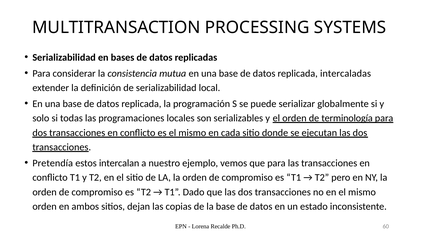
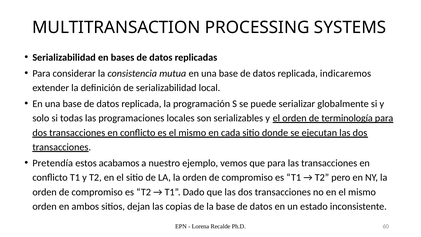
intercaladas: intercaladas -> indicaremos
intercalan: intercalan -> acabamos
